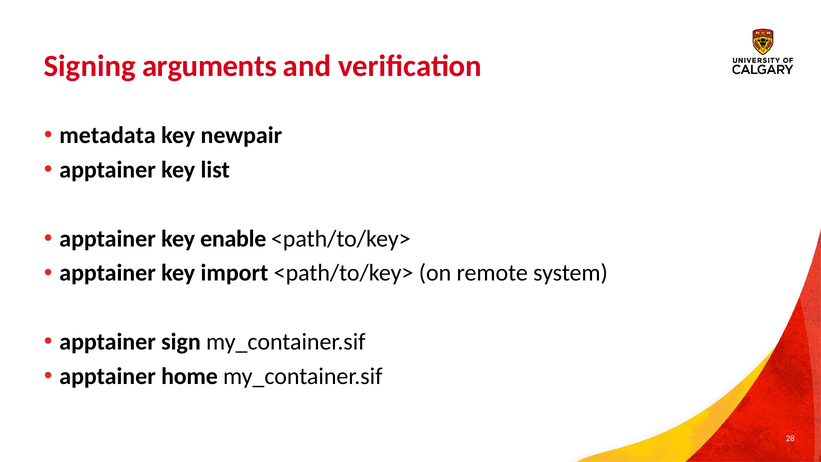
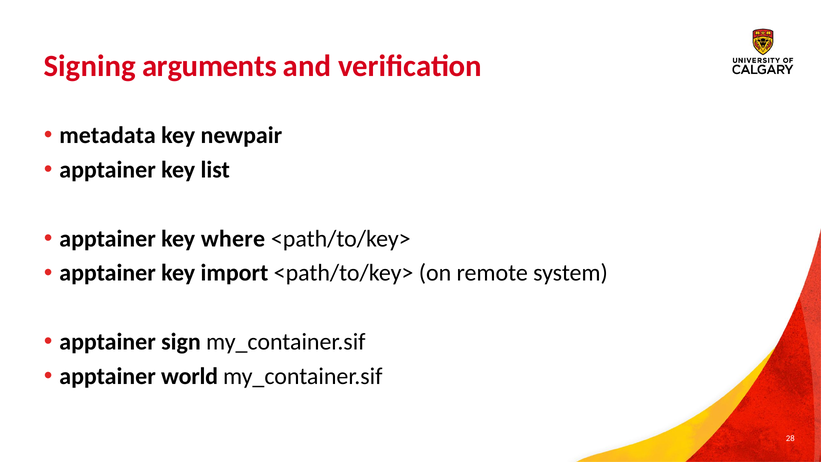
enable: enable -> where
home: home -> world
